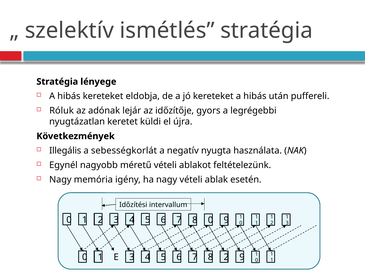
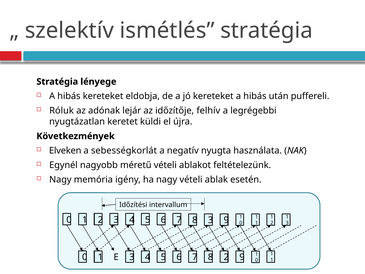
gyors: gyors -> felhív
Illegális: Illegális -> Elveken
8 0: 0 -> 3
